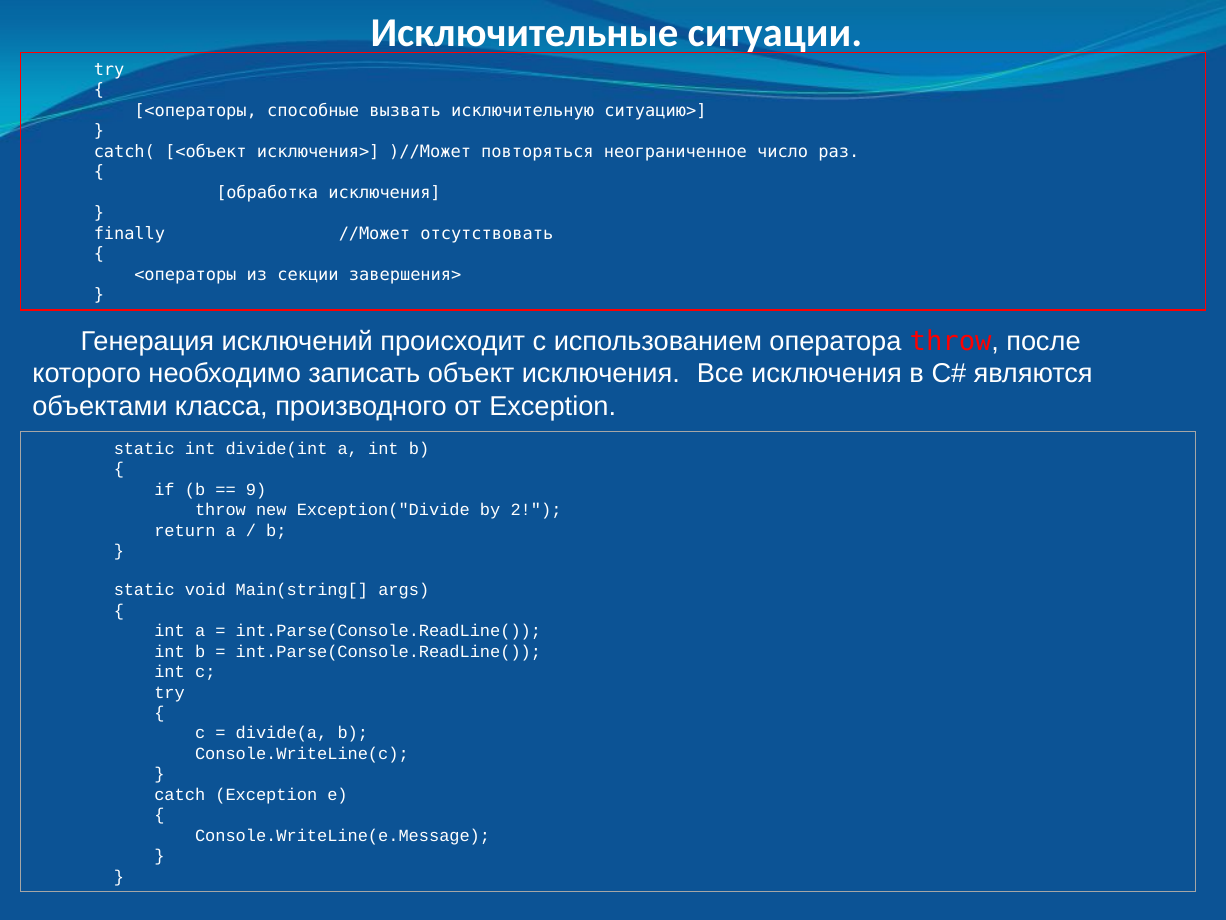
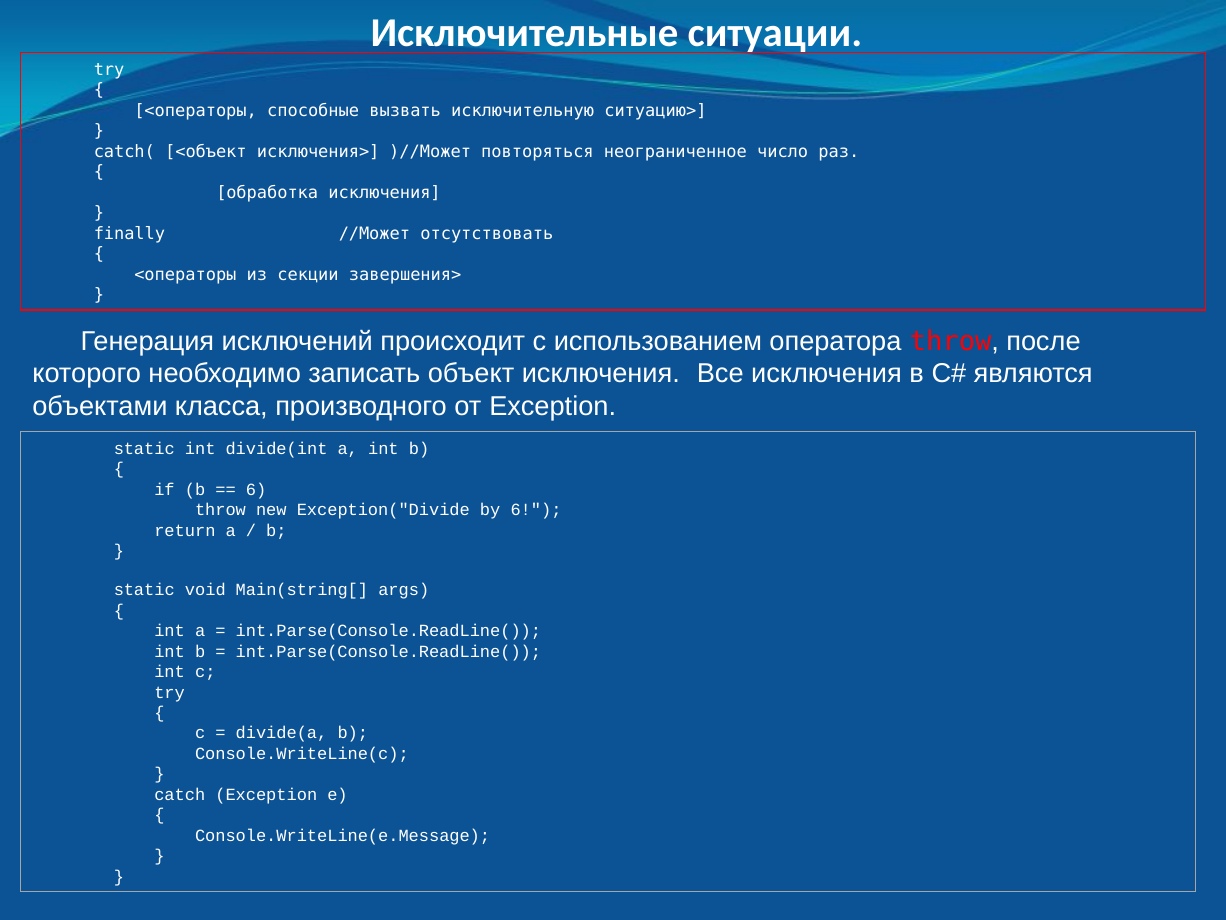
9 at (256, 489): 9 -> 6
by 2: 2 -> 6
